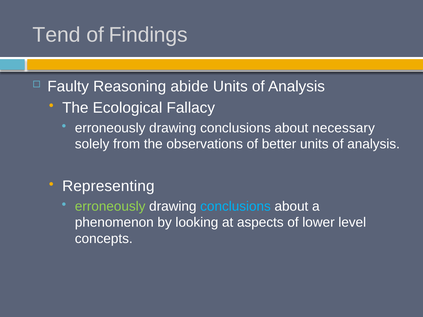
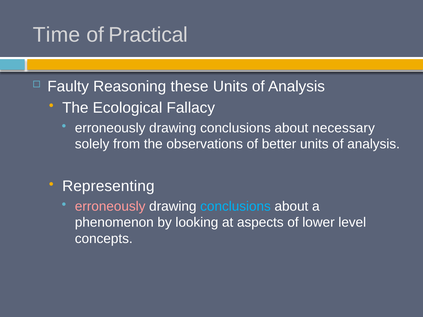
Tend: Tend -> Time
Findings: Findings -> Practical
abide: abide -> these
erroneously at (110, 206) colour: light green -> pink
